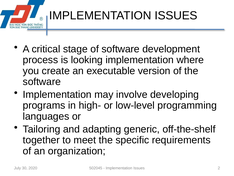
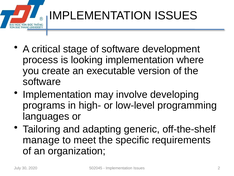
together: together -> manage
